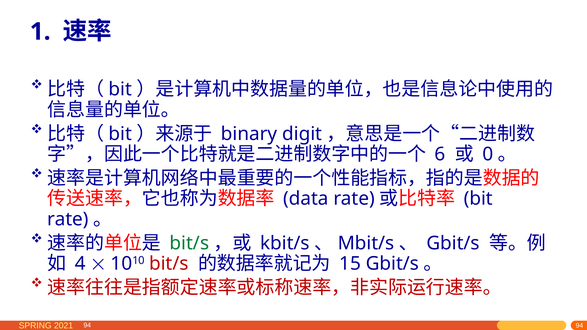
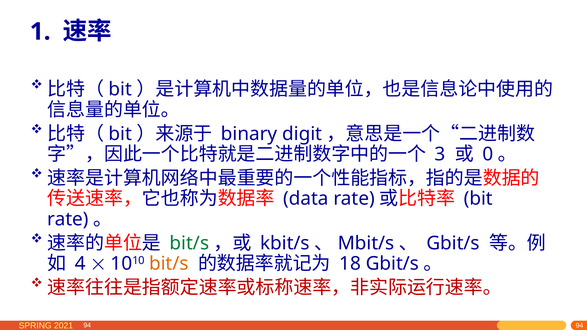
6: 6 -> 3
bit/s at (169, 264) colour: red -> orange
15: 15 -> 18
